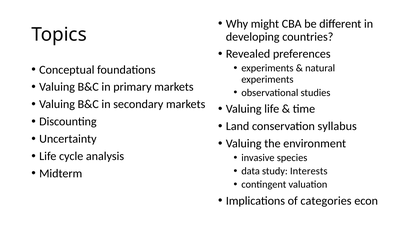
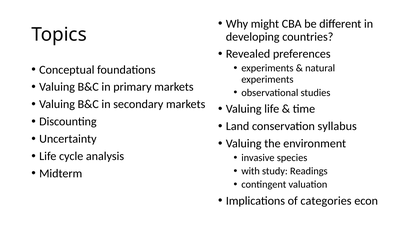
data: data -> with
Interests: Interests -> Readings
